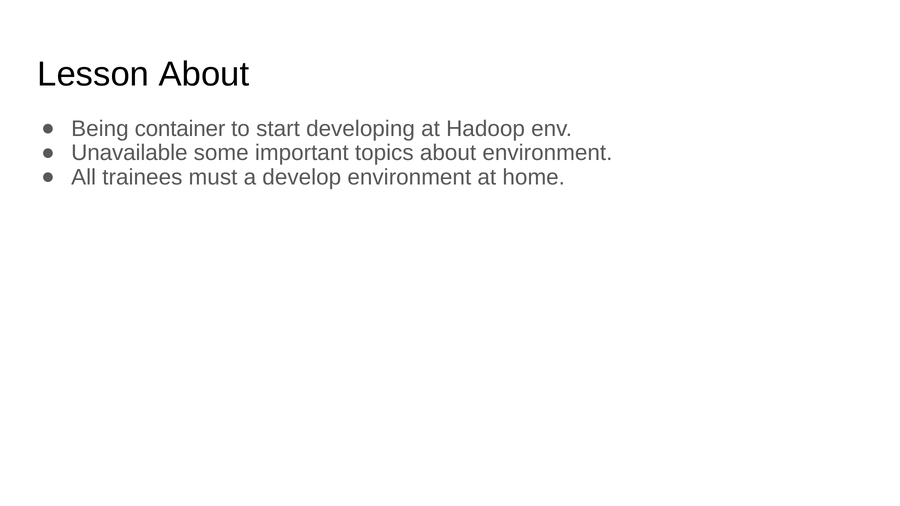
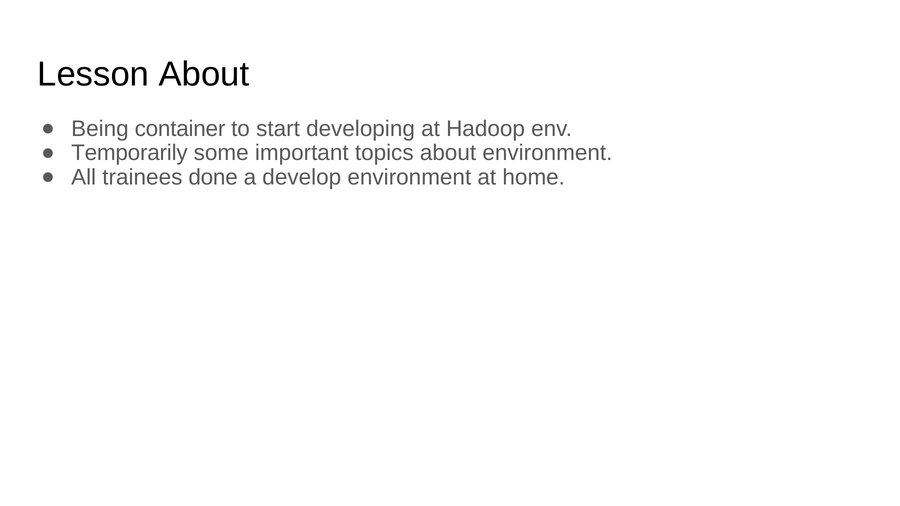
Unavailable: Unavailable -> Temporarily
must: must -> done
